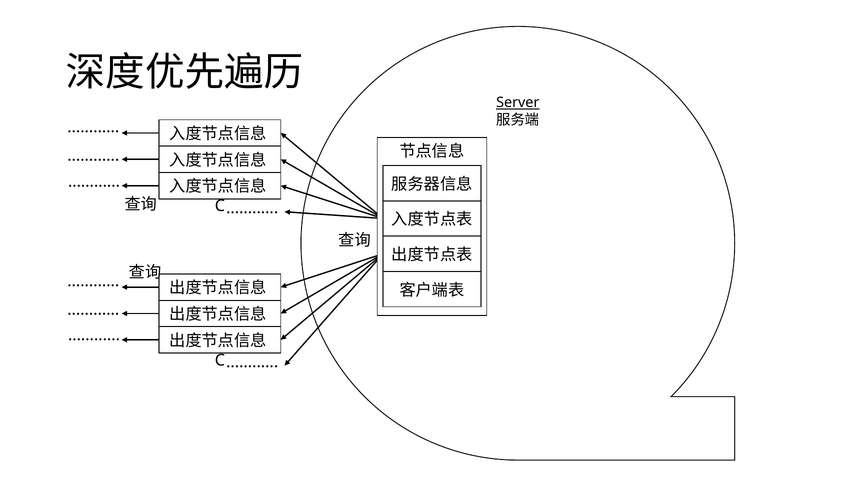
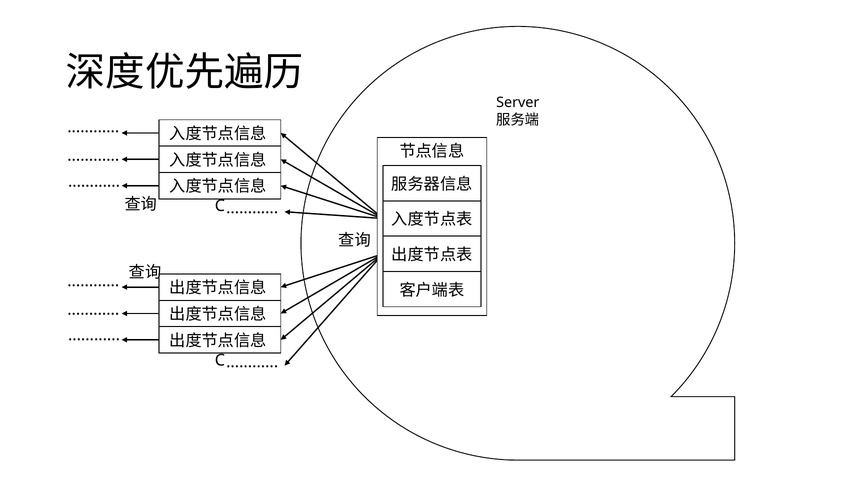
Server underline: present -> none
